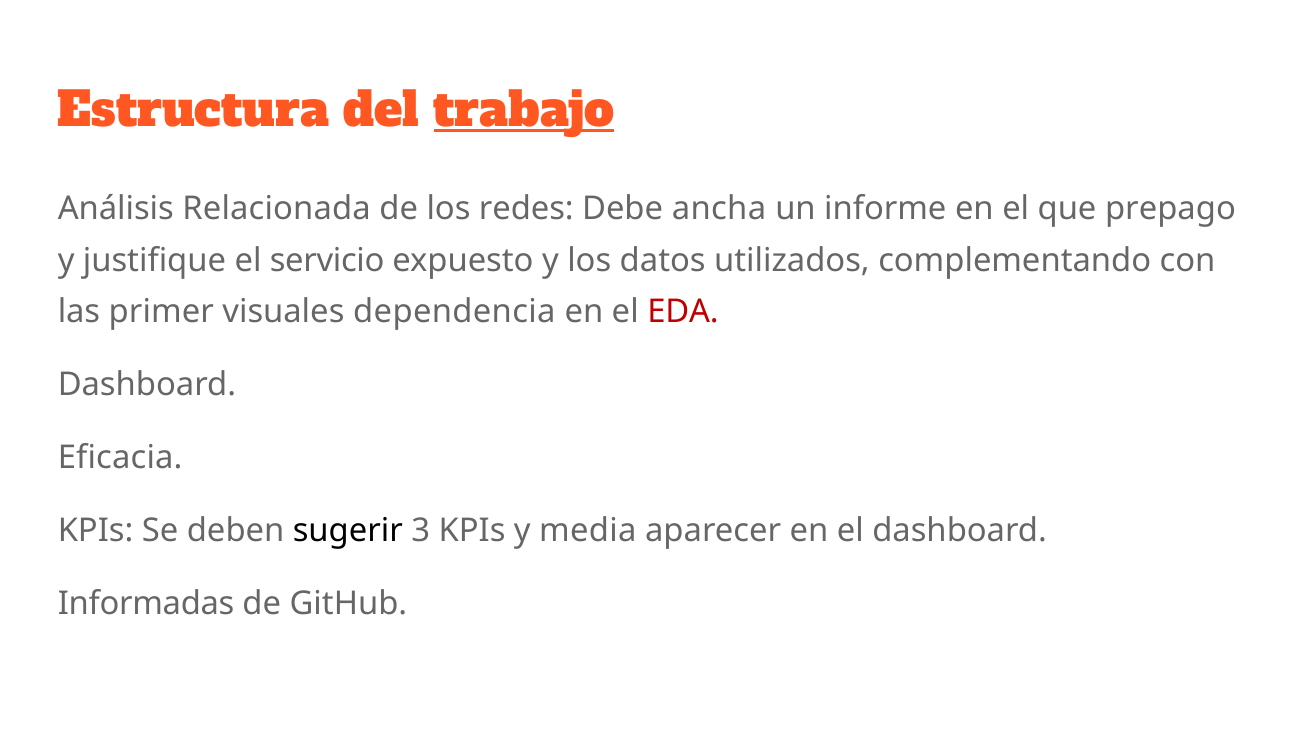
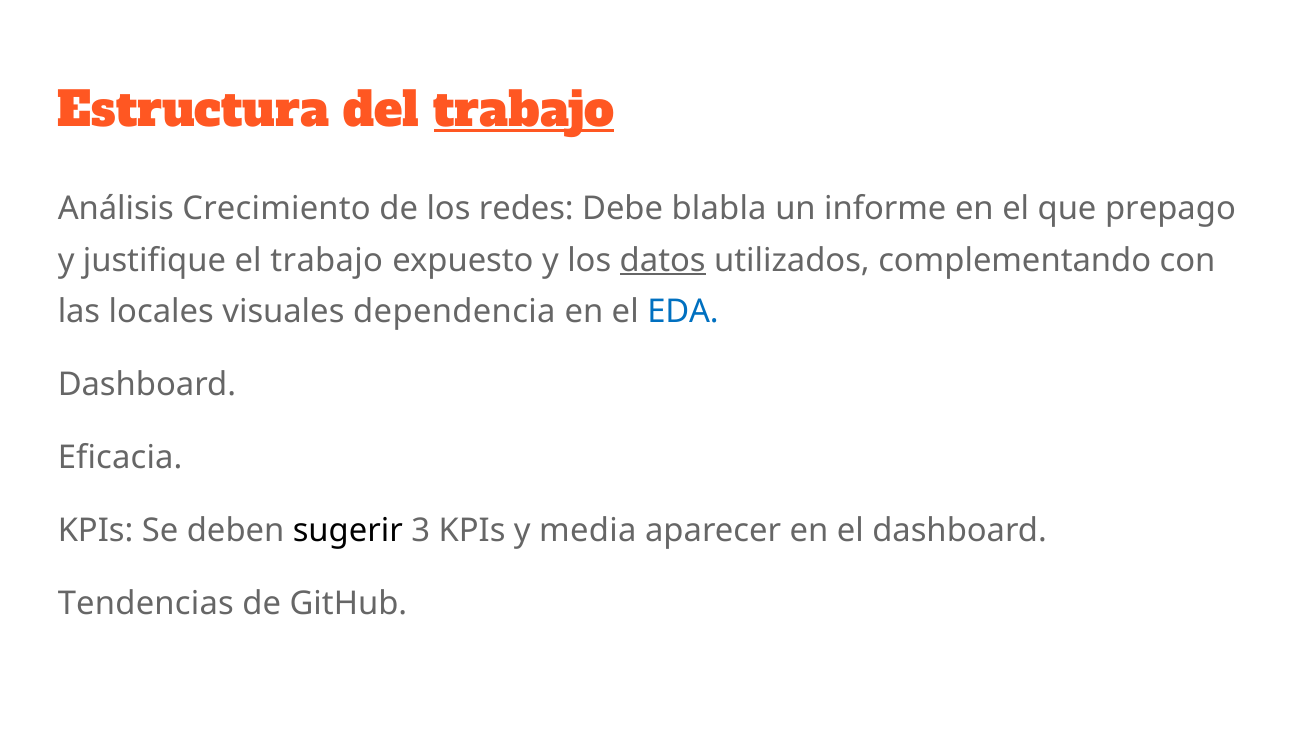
Relacionada: Relacionada -> Crecimiento
ancha: ancha -> blabla
el servicio: servicio -> trabajo
datos underline: none -> present
primer: primer -> locales
EDA colour: red -> blue
Informadas: Informadas -> Tendencias
